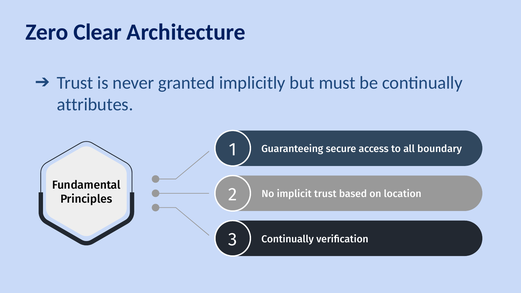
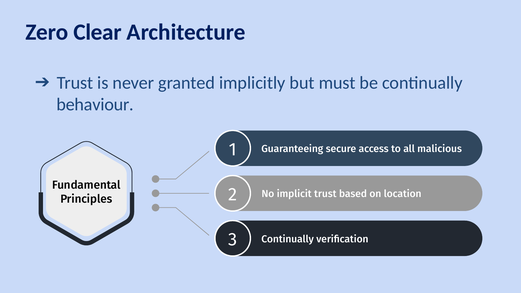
attributes: attributes -> behaviour
boundary: boundary -> malicious
